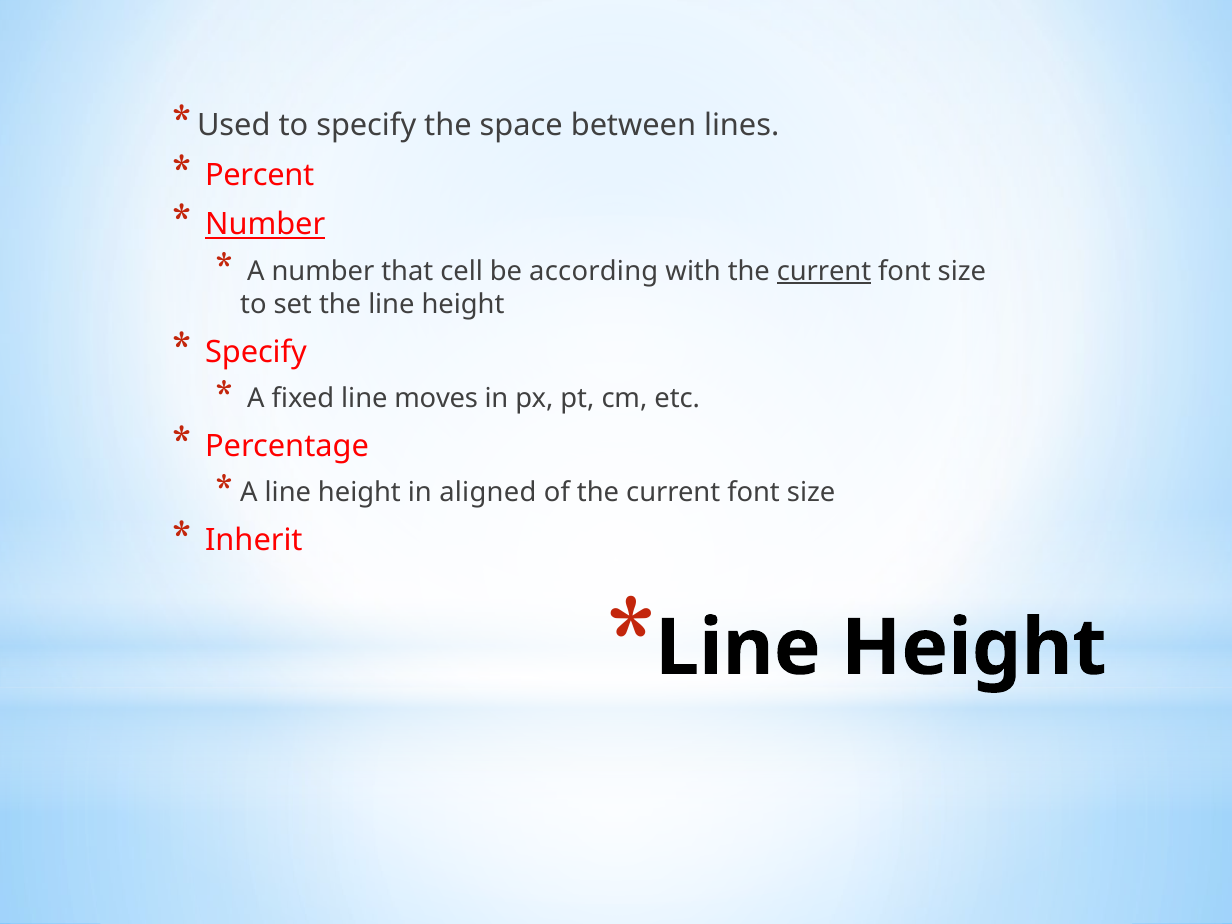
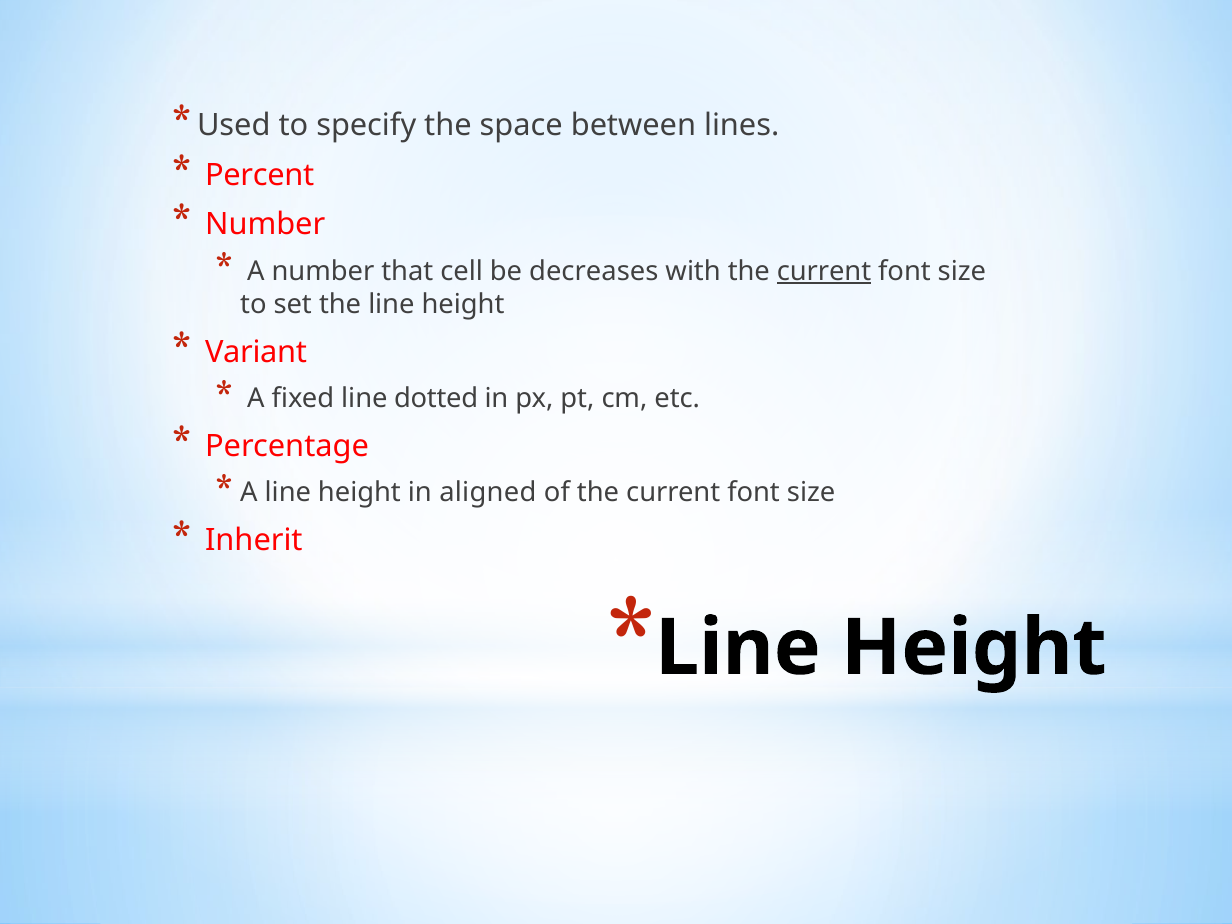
Number at (265, 225) underline: present -> none
according: according -> decreases
Specify at (256, 352): Specify -> Variant
moves: moves -> dotted
